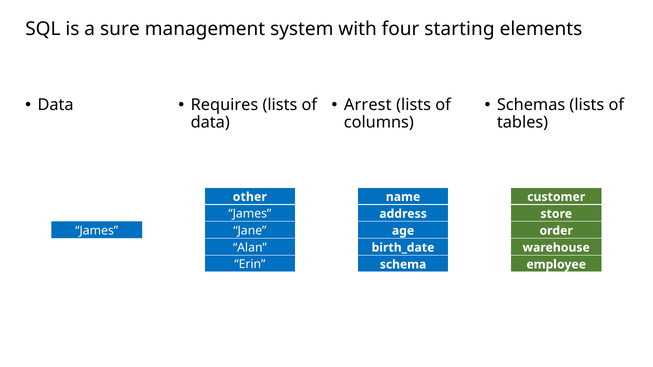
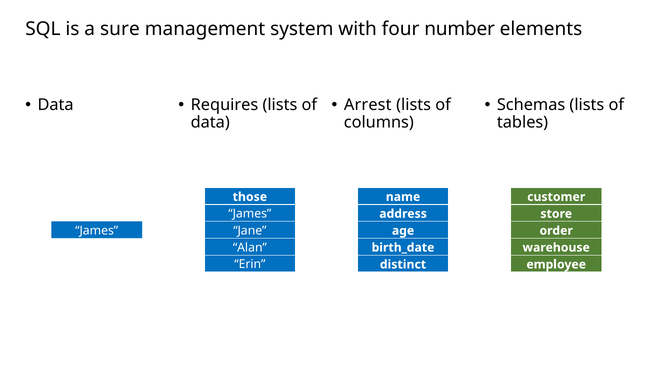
starting: starting -> number
other: other -> those
schema: schema -> distinct
